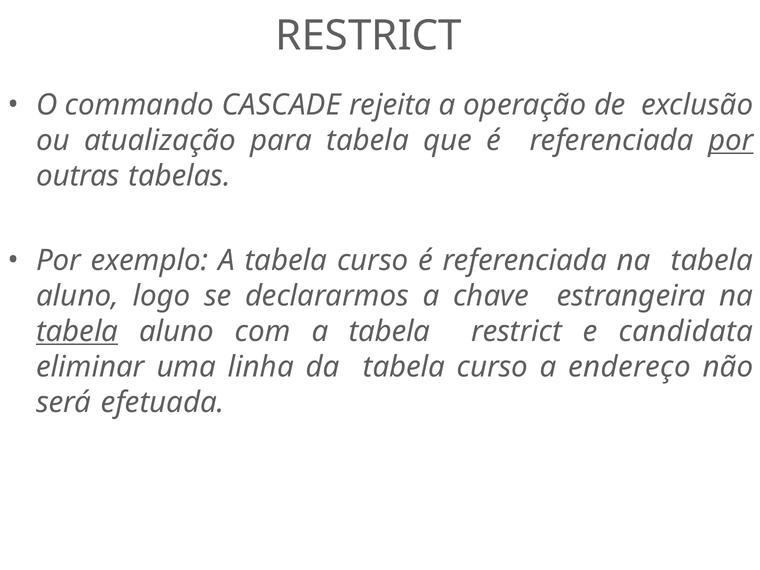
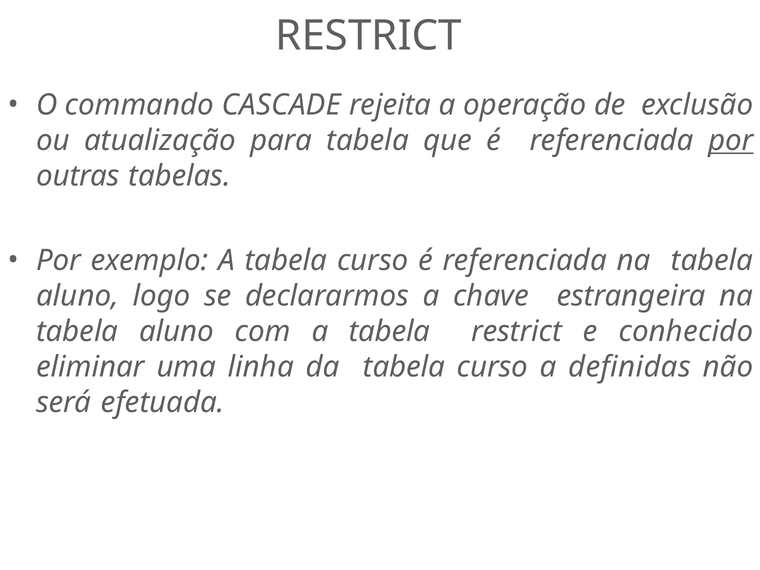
tabela at (77, 331) underline: present -> none
candidata: candidata -> conhecido
endereço: endereço -> definidas
